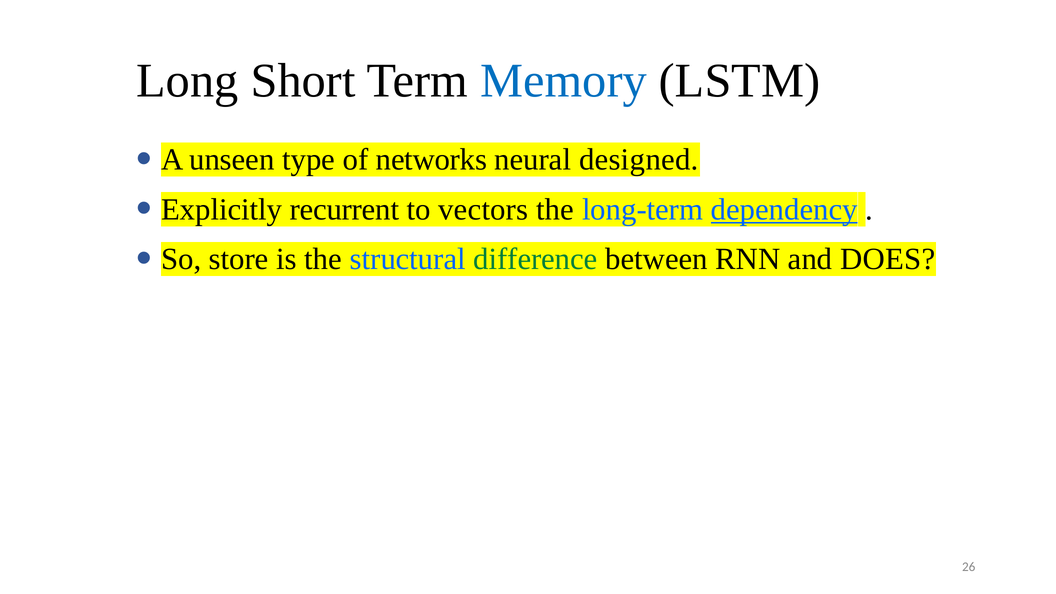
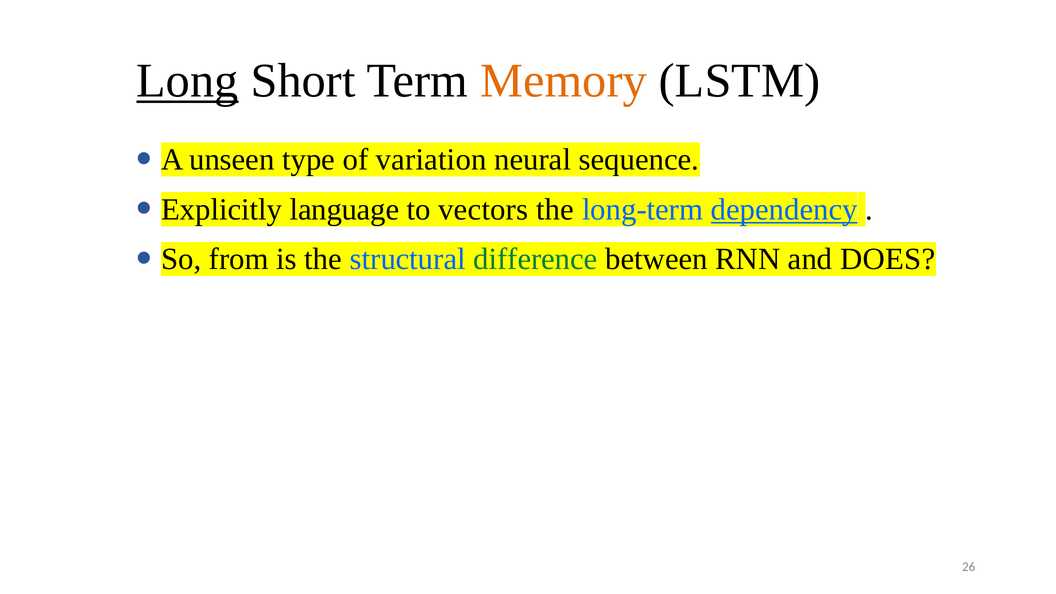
Long underline: none -> present
Memory colour: blue -> orange
networks: networks -> variation
designed: designed -> sequence
recurrent: recurrent -> language
store: store -> from
